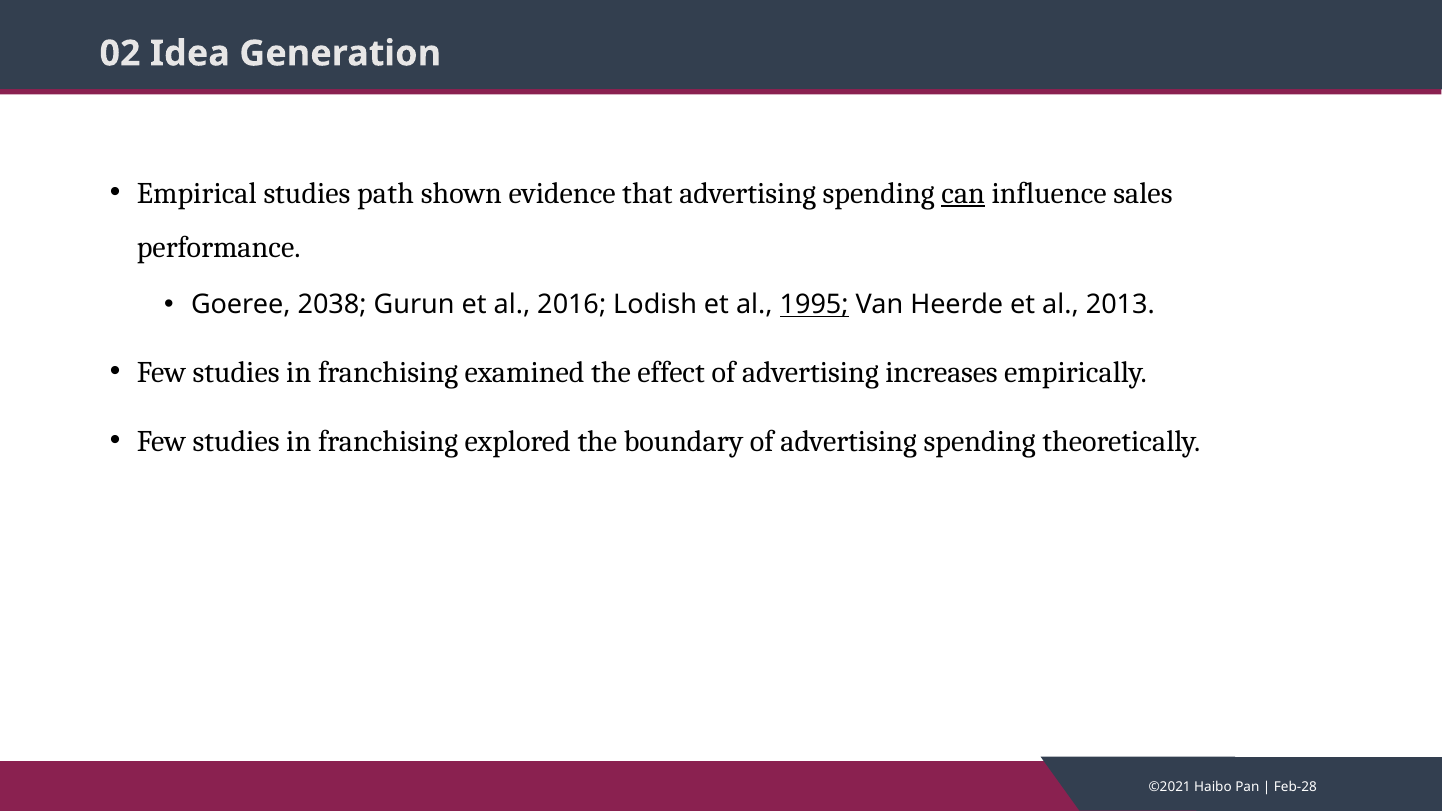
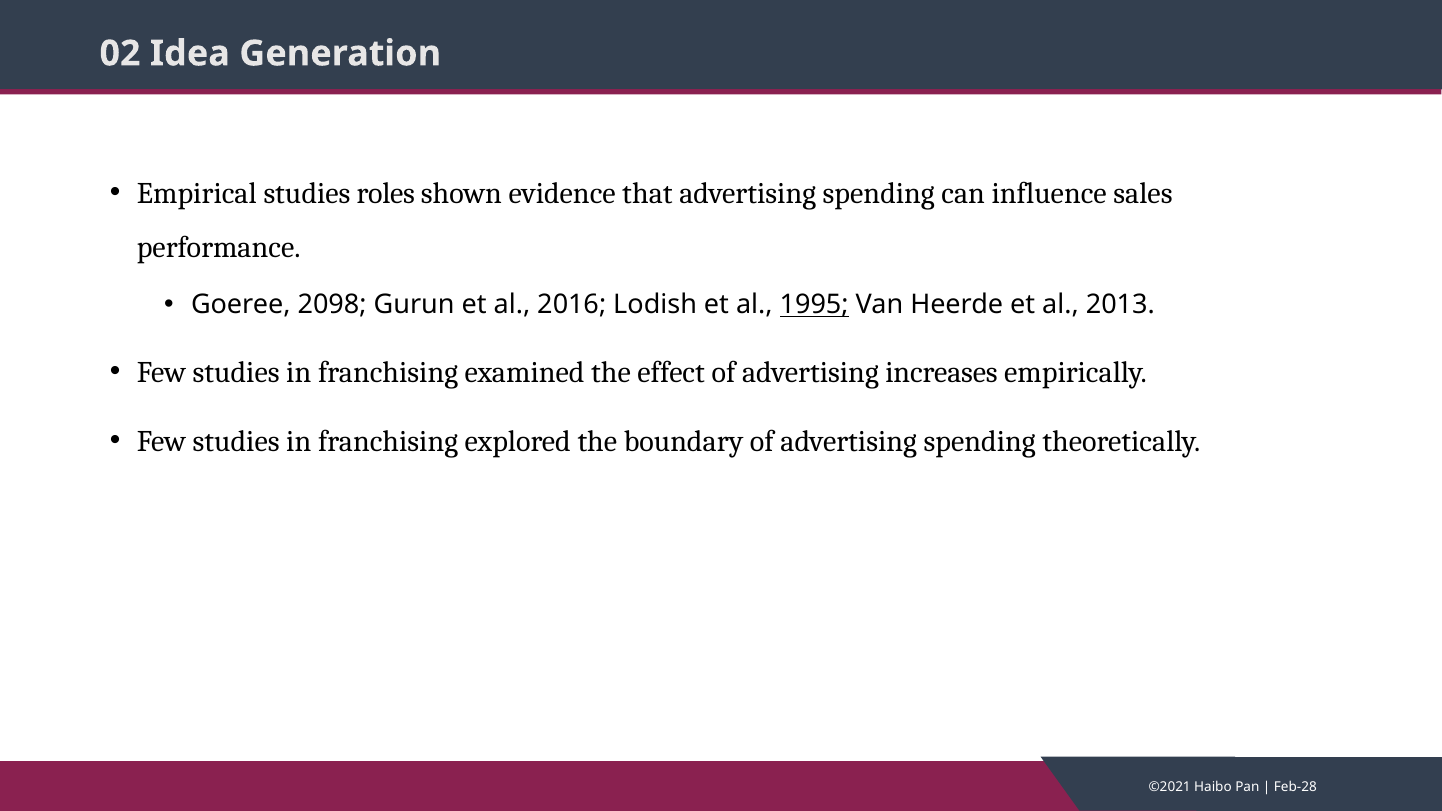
path: path -> roles
can underline: present -> none
2038: 2038 -> 2098
